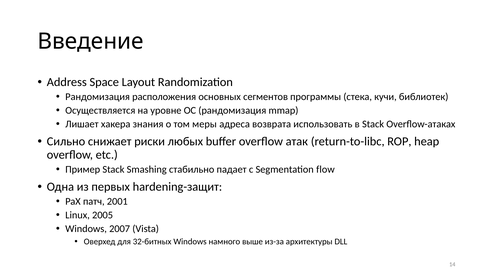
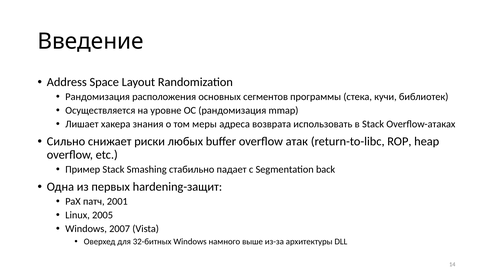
flow: flow -> back
